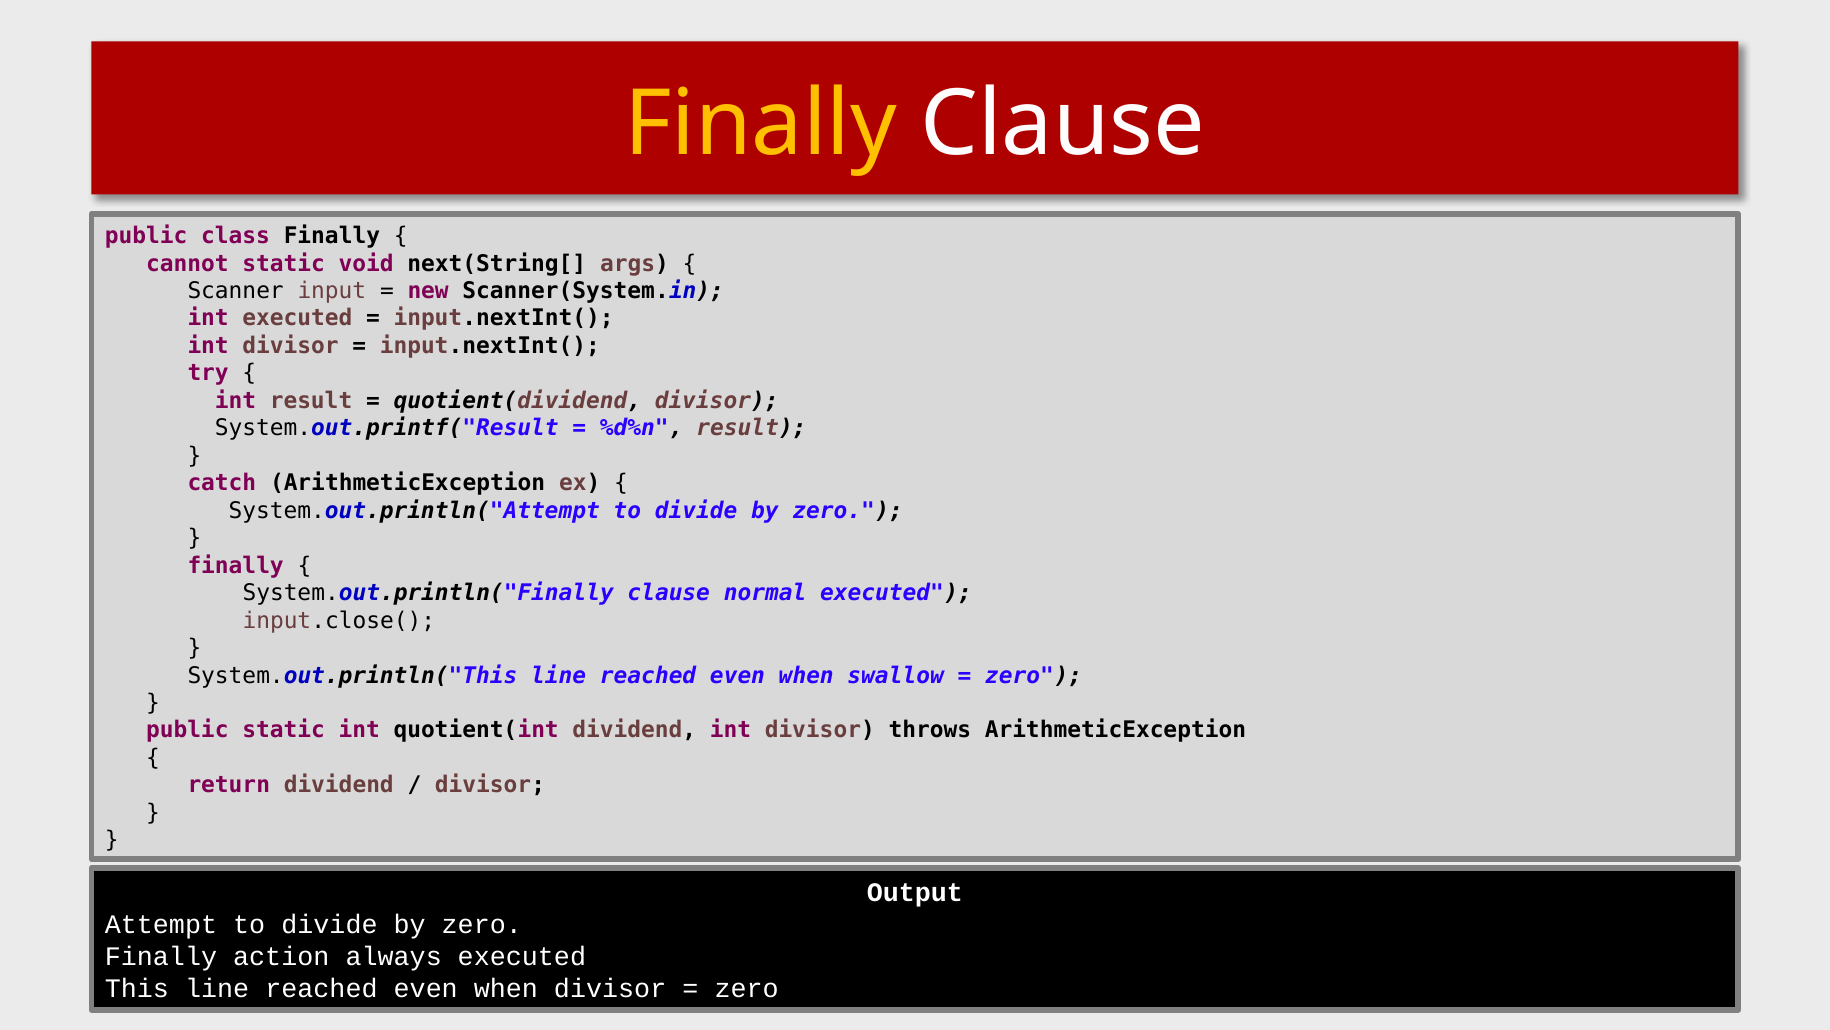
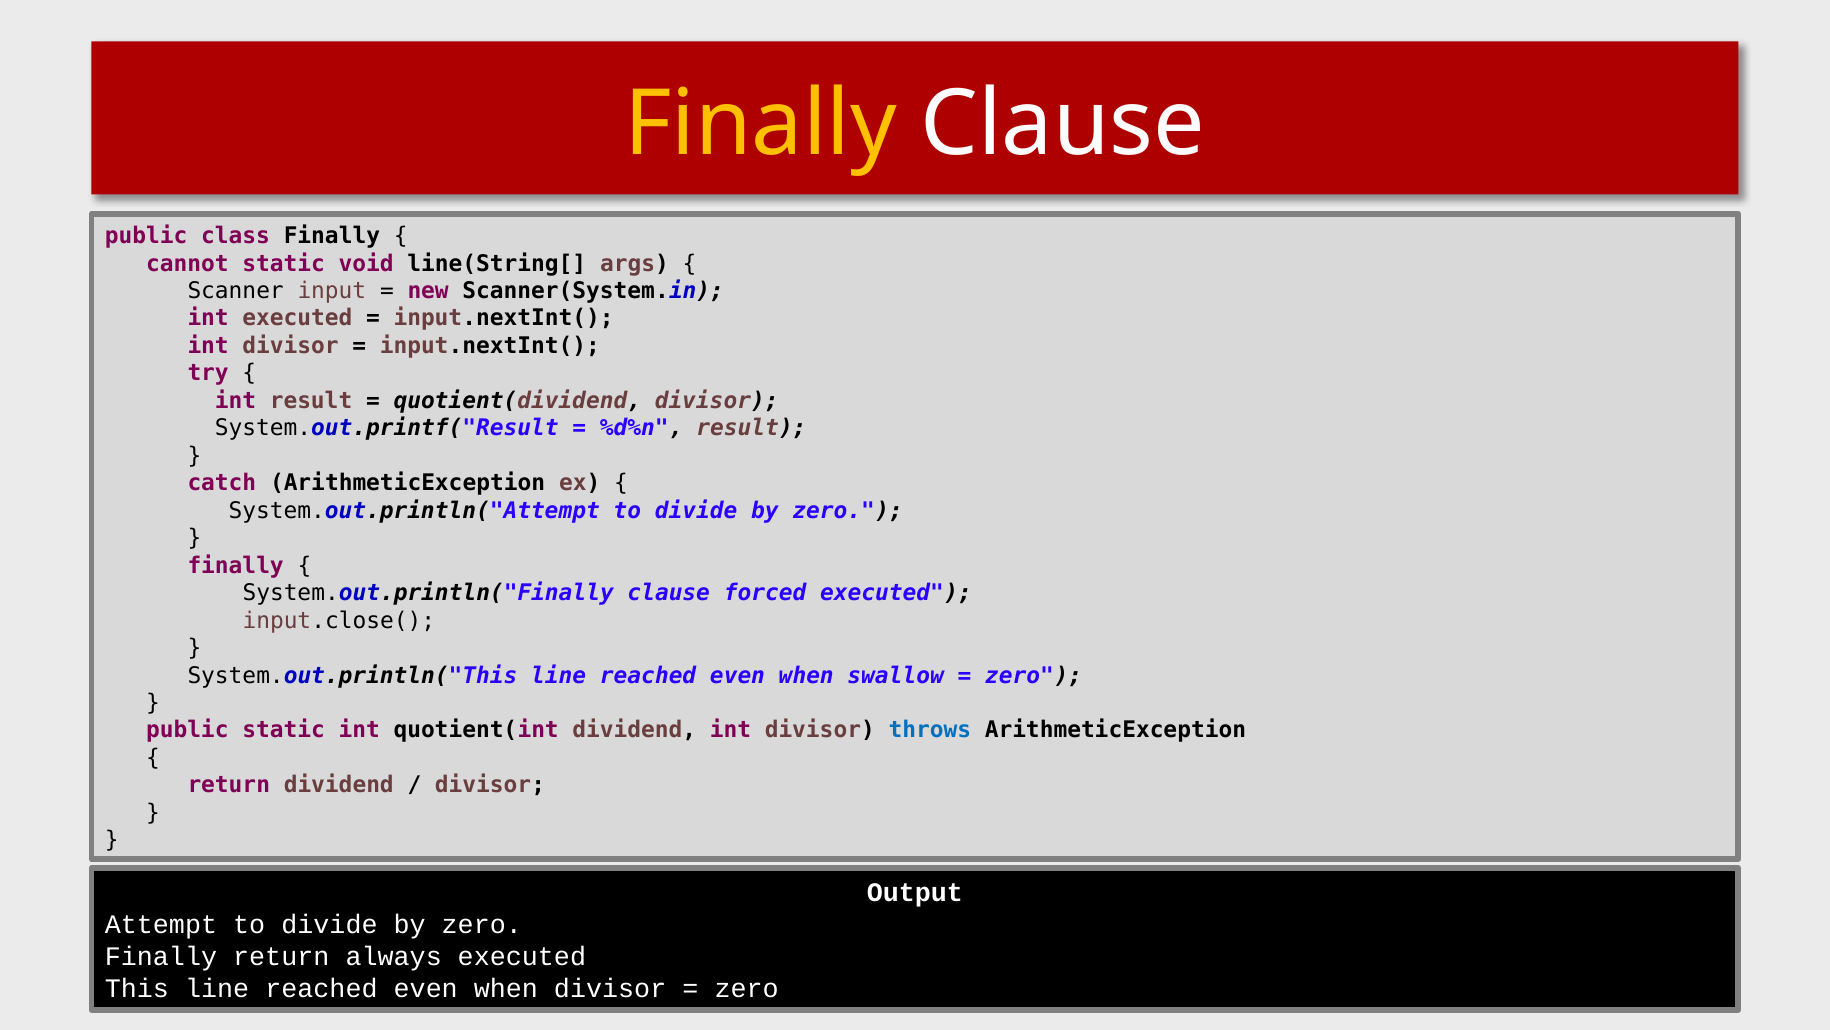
next(String[: next(String[ -> line(String[
normal: normal -> forced
throws colour: black -> blue
Finally action: action -> return
